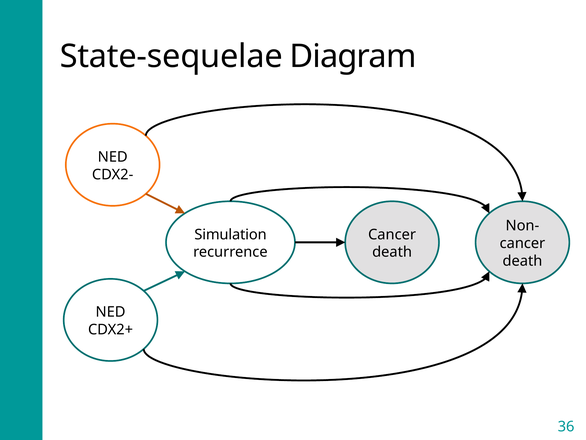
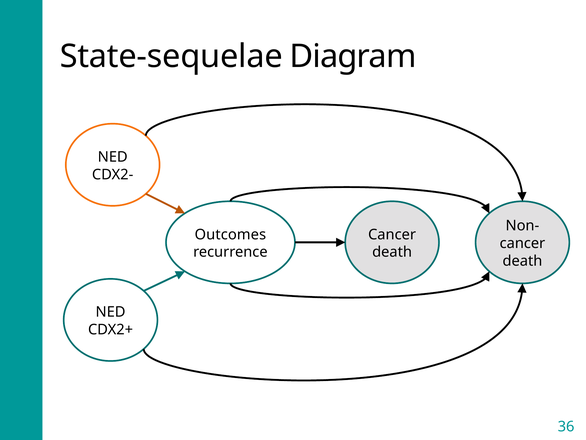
Simulation: Simulation -> Outcomes
